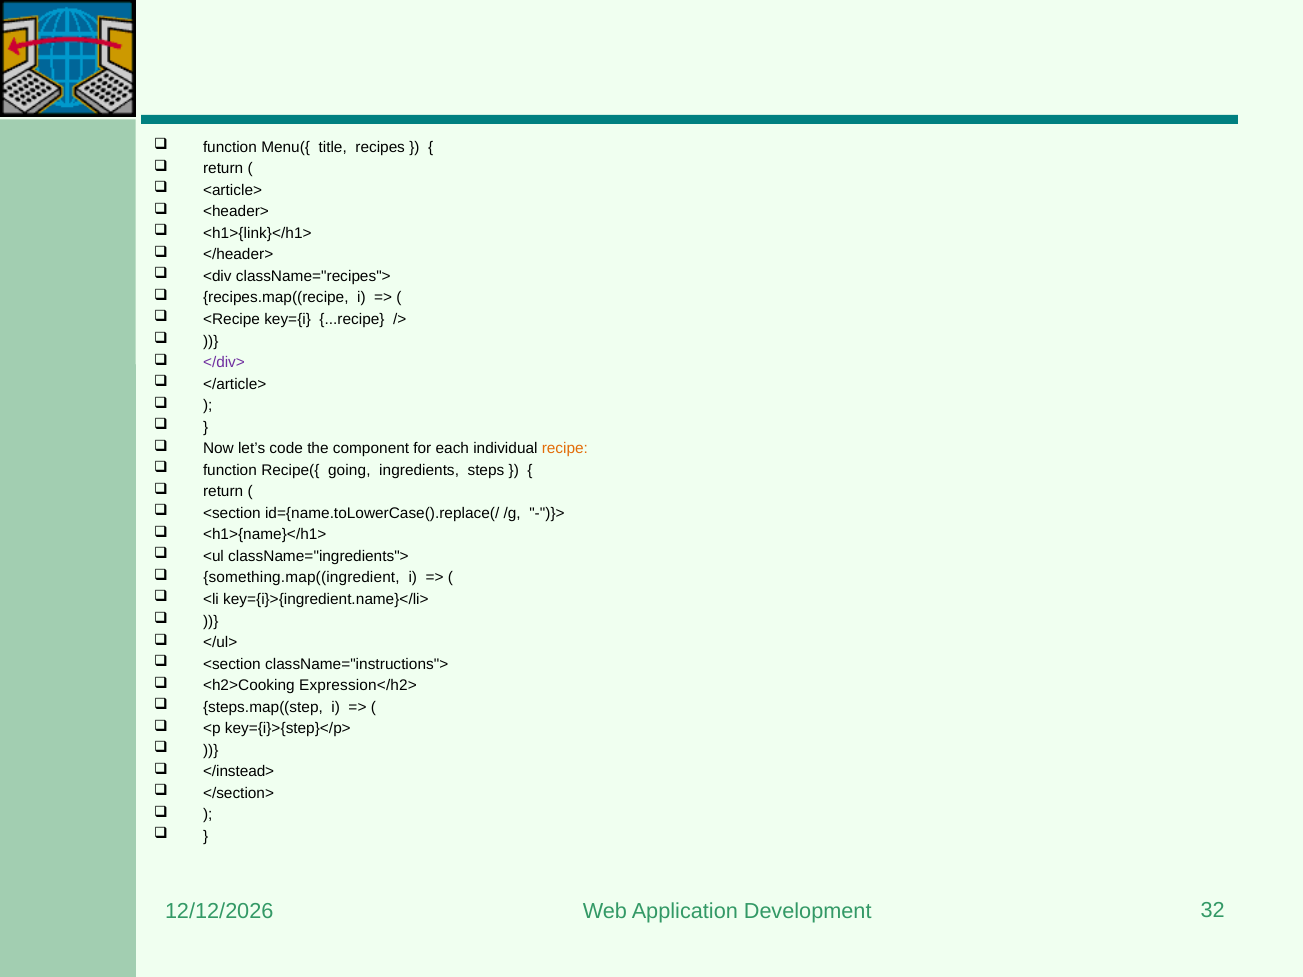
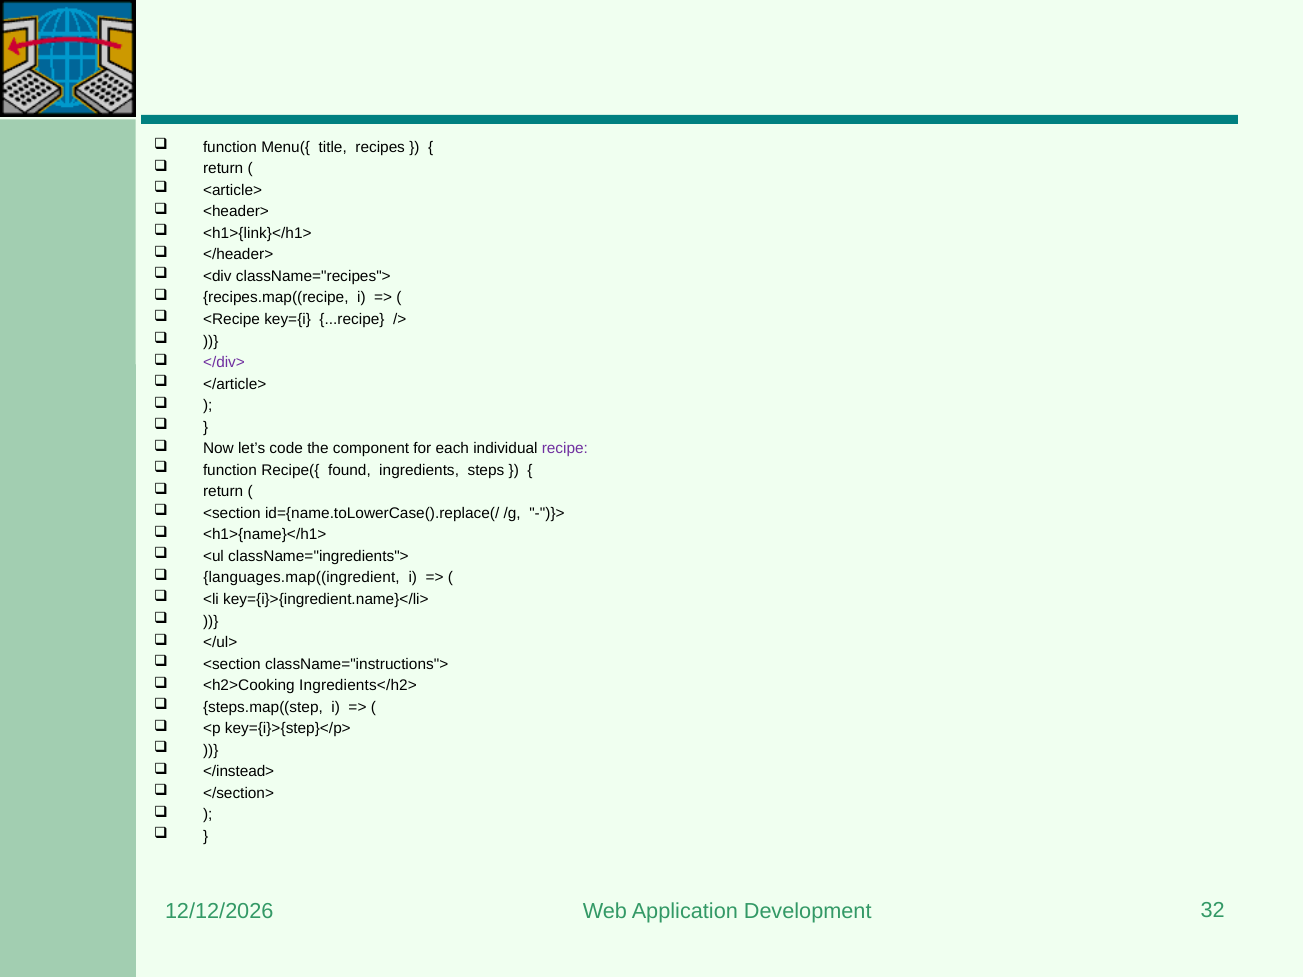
recipe colour: orange -> purple
going: going -> found
something.map((ingredient: something.map((ingredient -> languages.map((ingredient
Expression</h2>: Expression</h2> -> Ingredients</h2>
